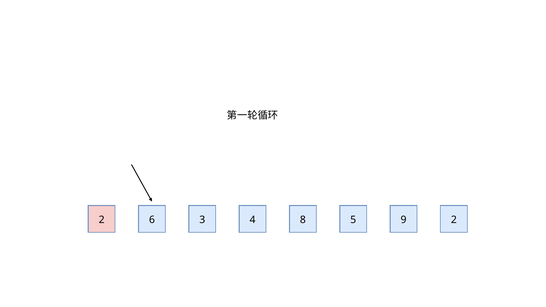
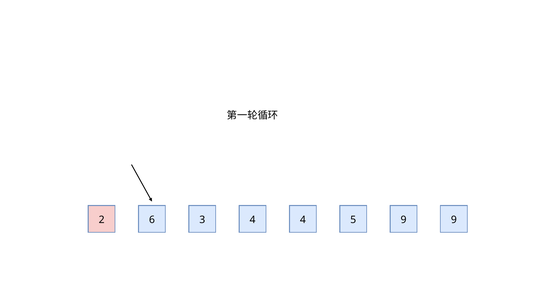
4 8: 8 -> 4
9 2: 2 -> 9
